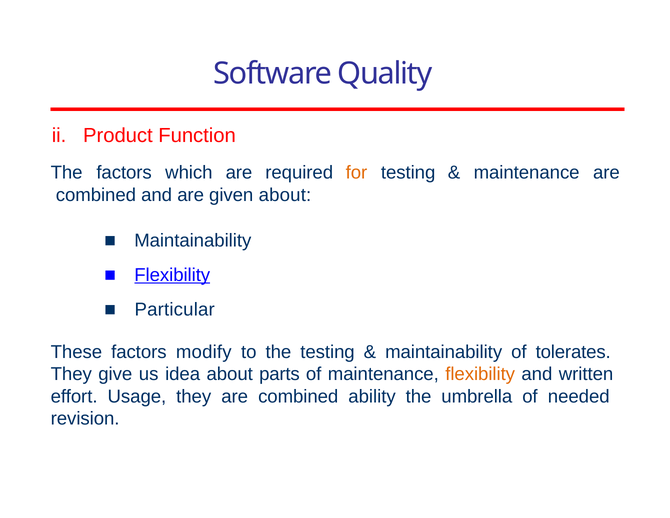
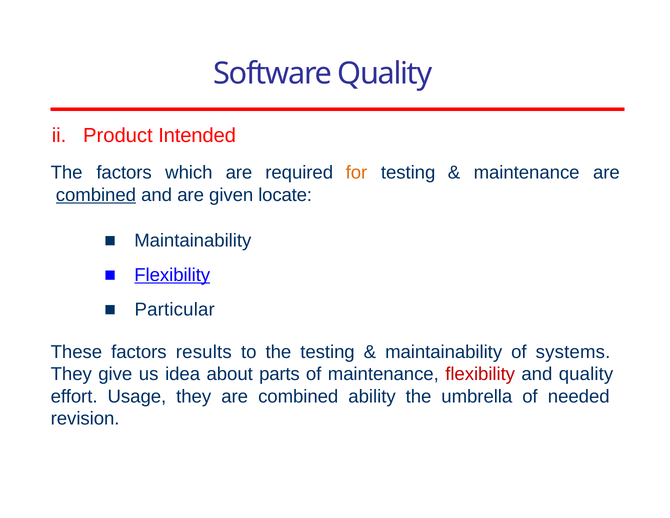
Function: Function -> Intended
combined at (96, 195) underline: none -> present
given about: about -> locate
modify: modify -> results
tolerates: tolerates -> systems
flexibility at (480, 374) colour: orange -> red
and written: written -> quality
